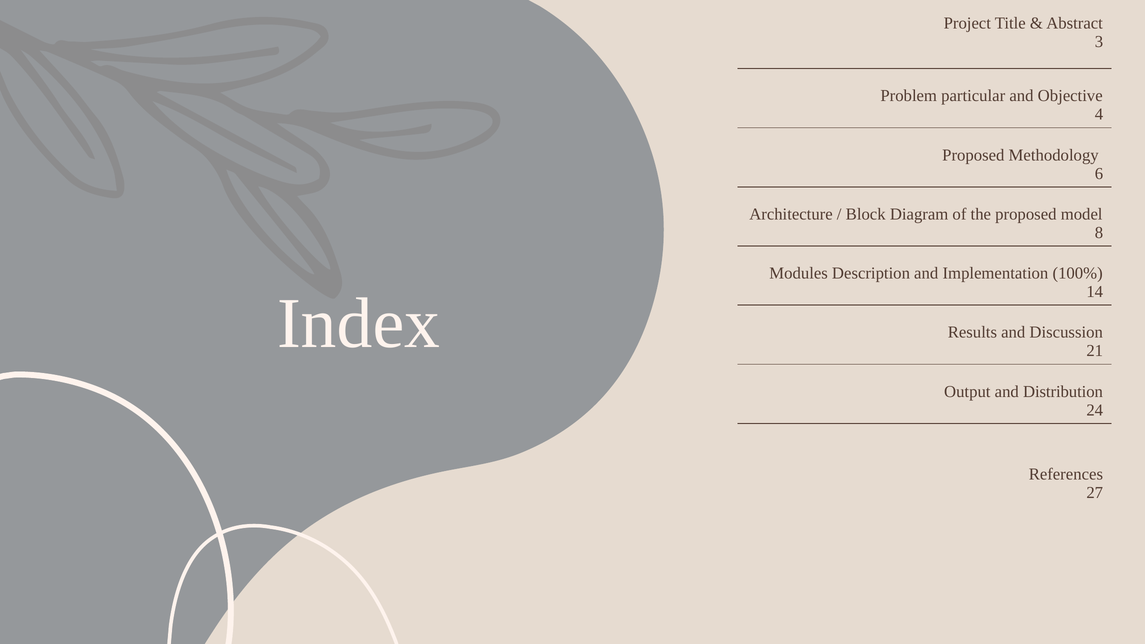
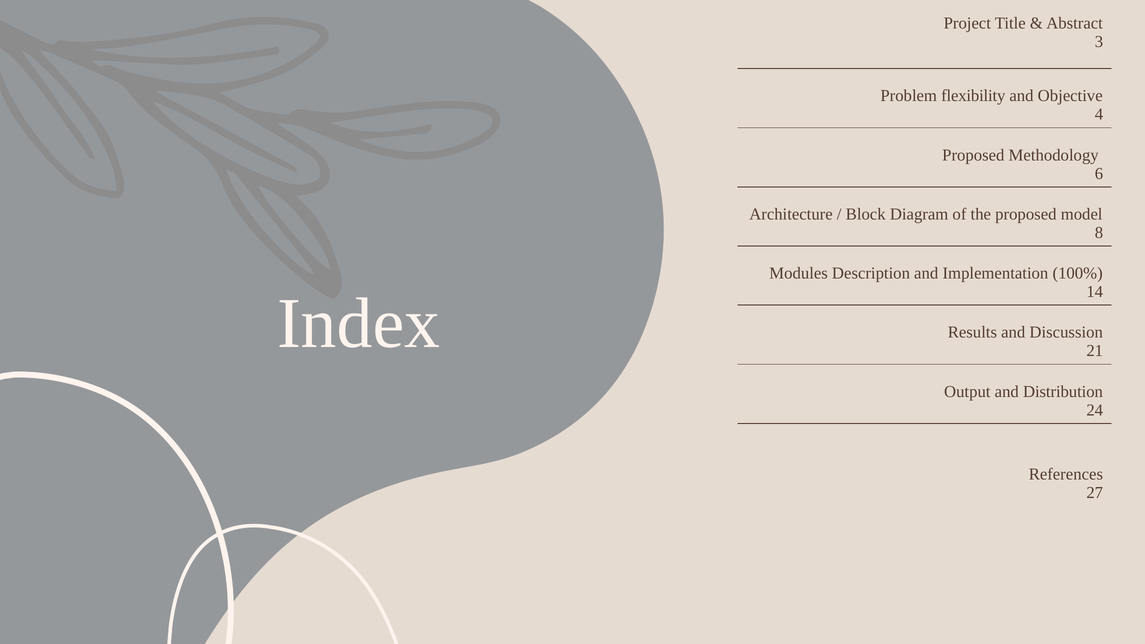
particular: particular -> flexibility
